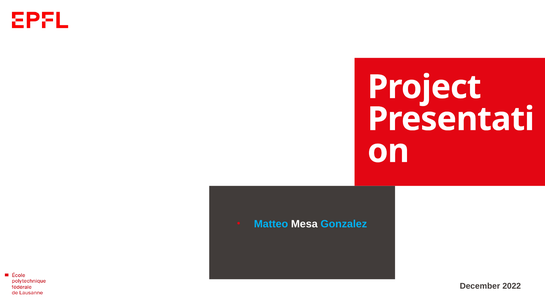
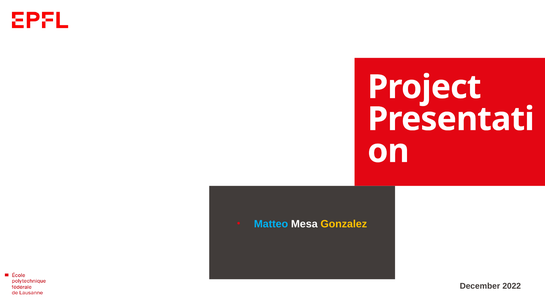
Gonzalez colour: light blue -> yellow
